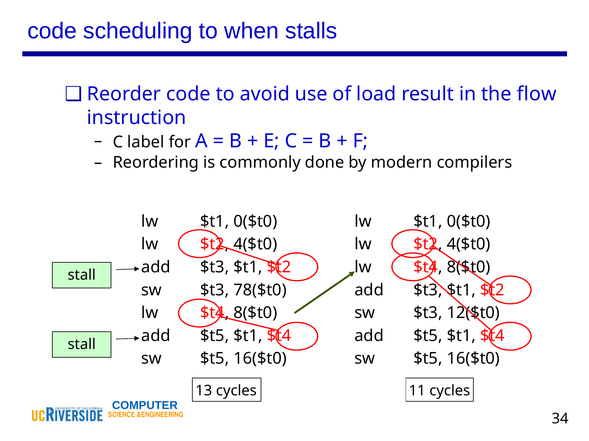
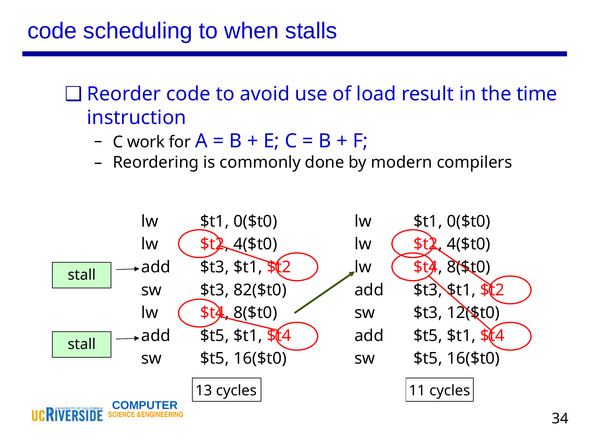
flow: flow -> time
label: label -> work
78($t0: 78($t0 -> 82($t0
